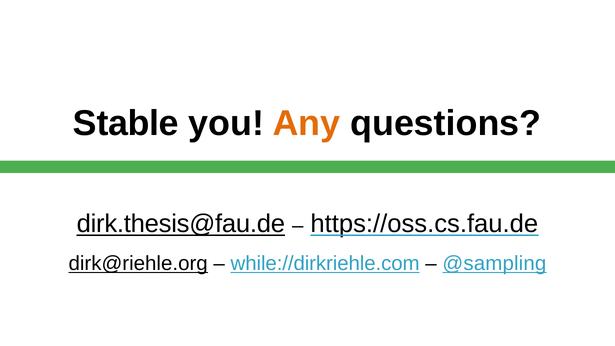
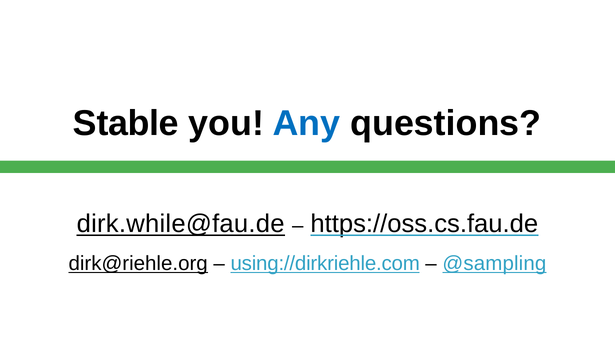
Any colour: orange -> blue
dirk.thesis@fau.de: dirk.thesis@fau.de -> dirk.while@fau.de
while://dirkriehle.com: while://dirkriehle.com -> using://dirkriehle.com
